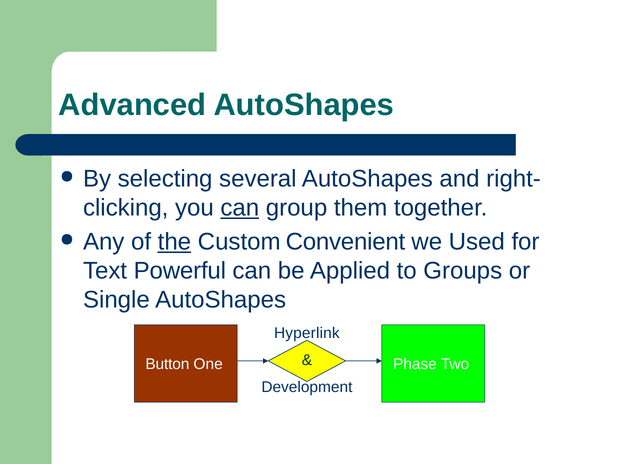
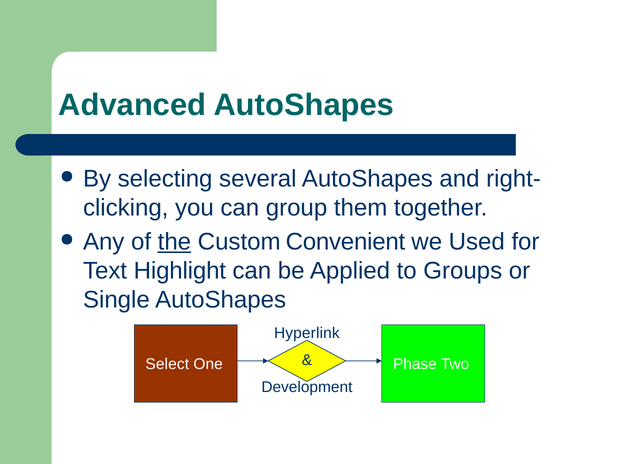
can at (240, 208) underline: present -> none
Powerful: Powerful -> Highlight
Button: Button -> Select
